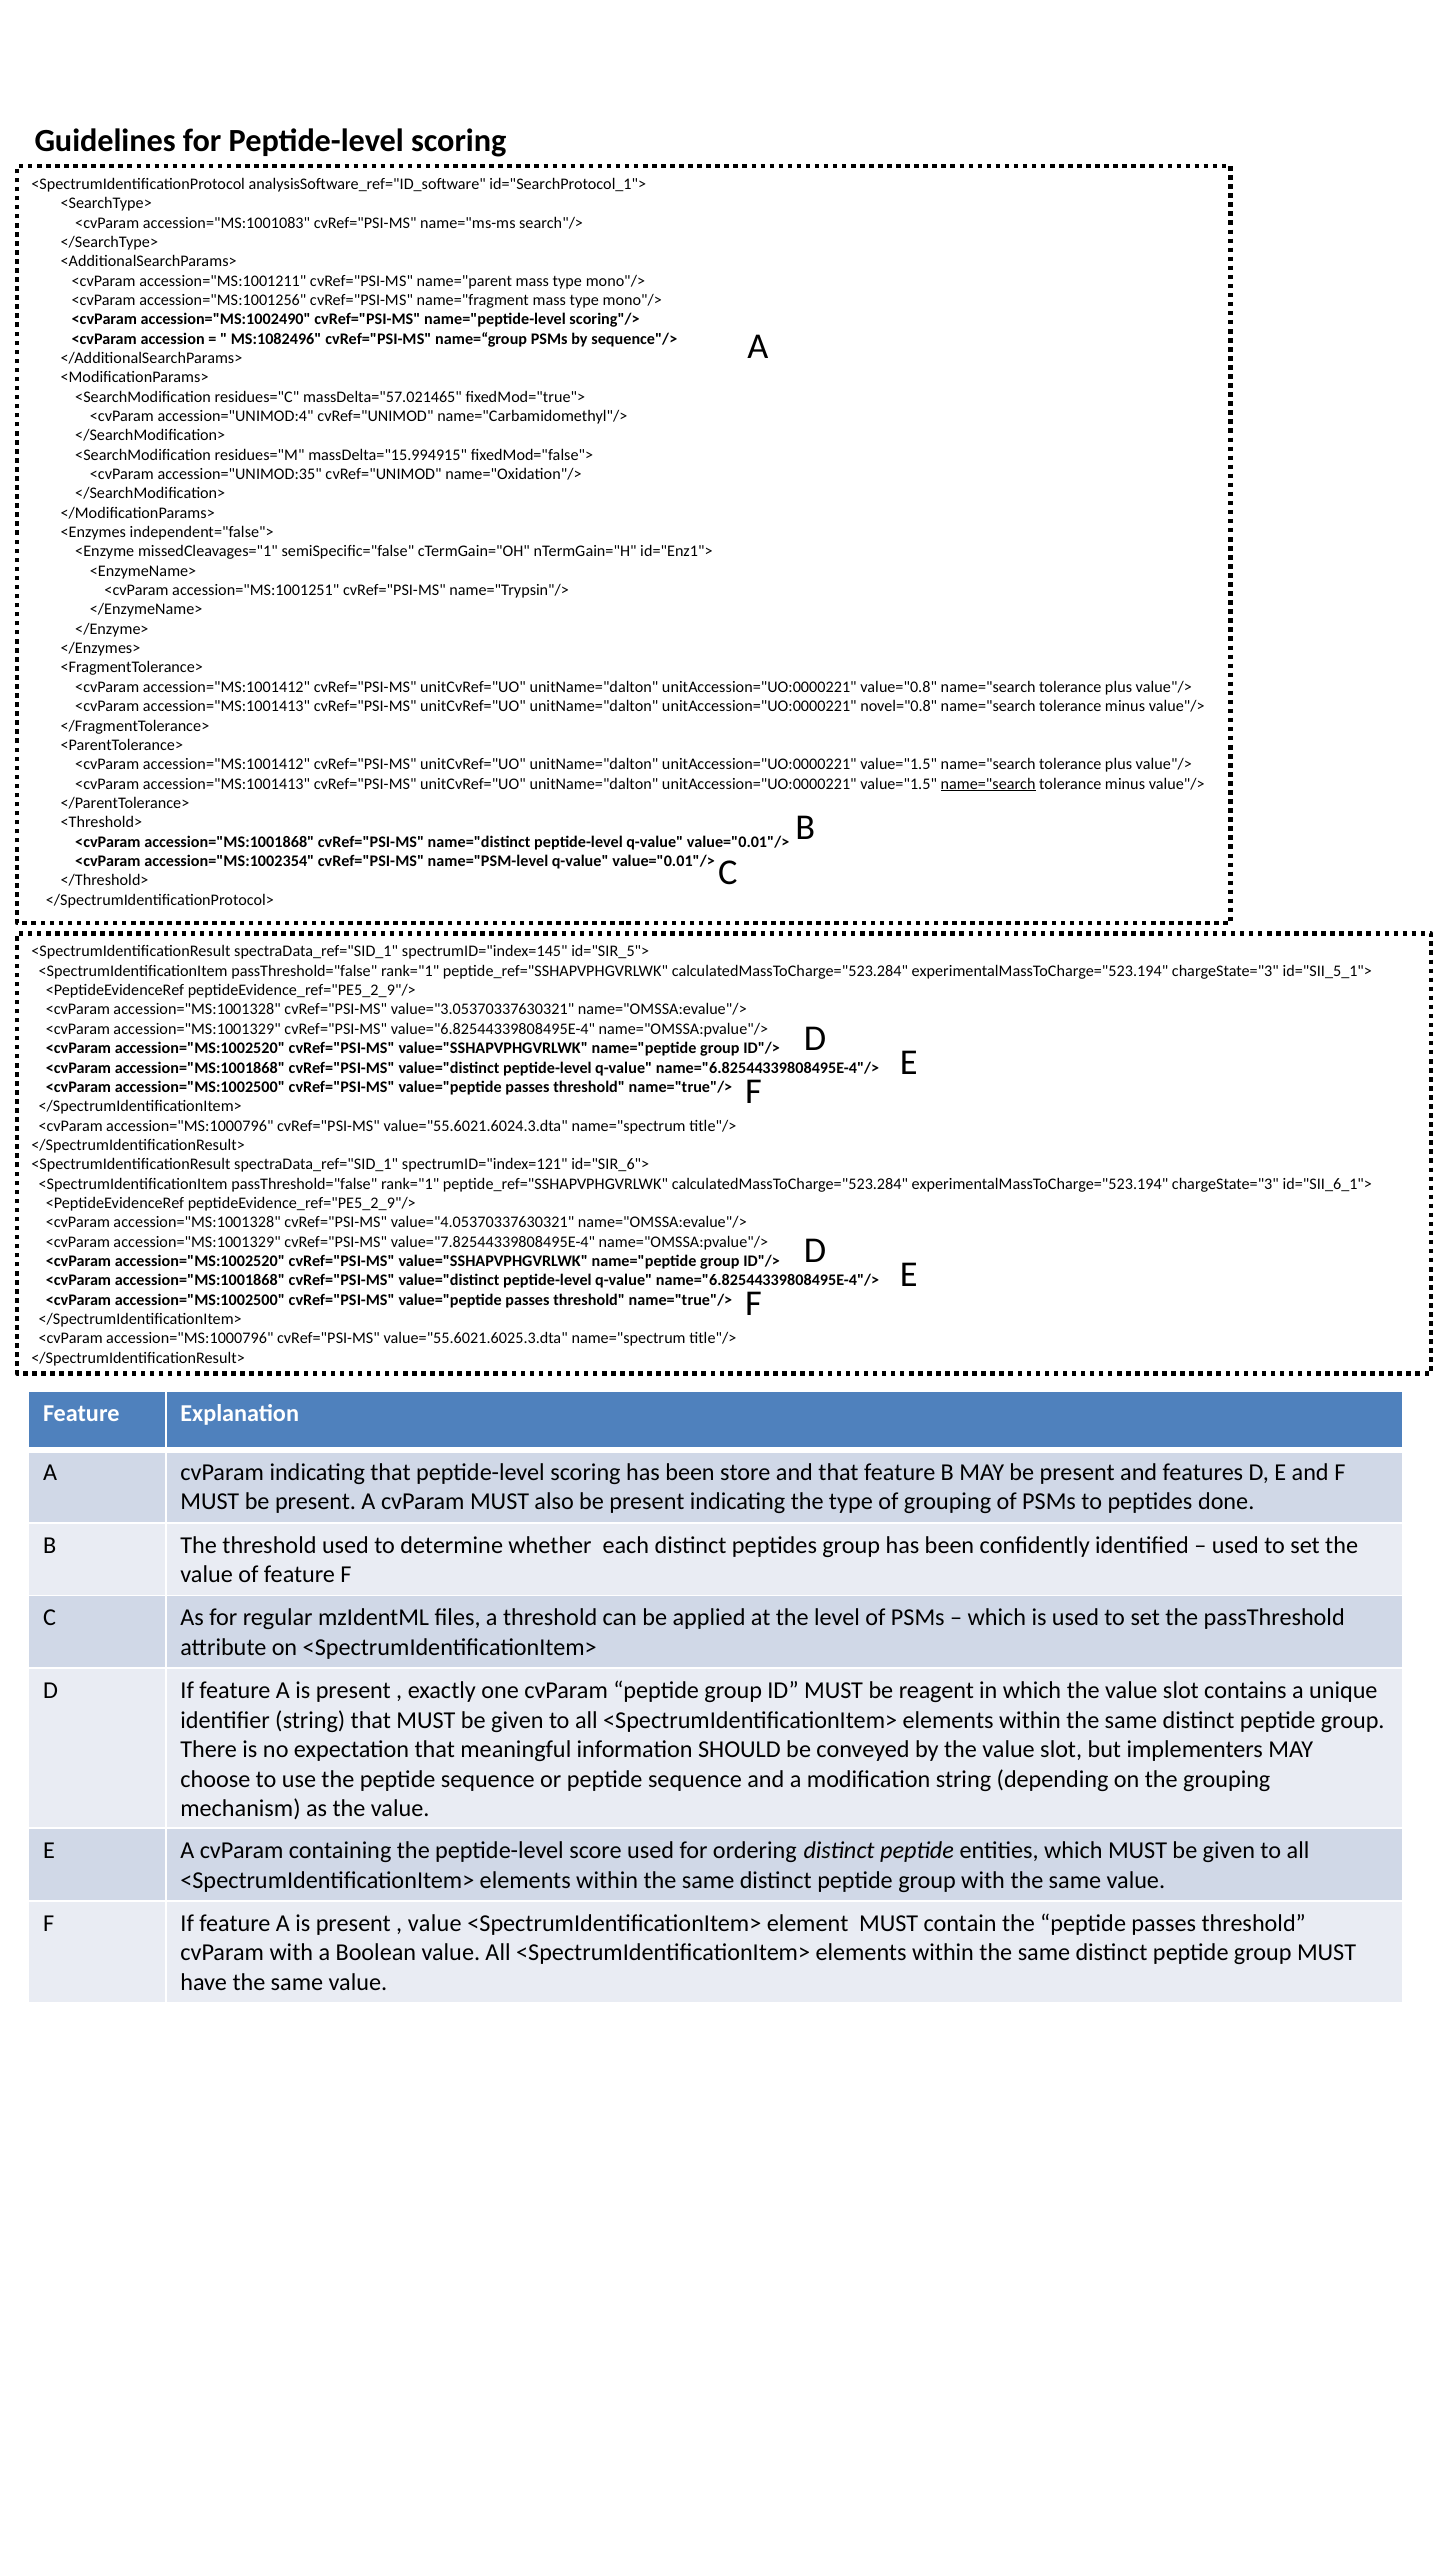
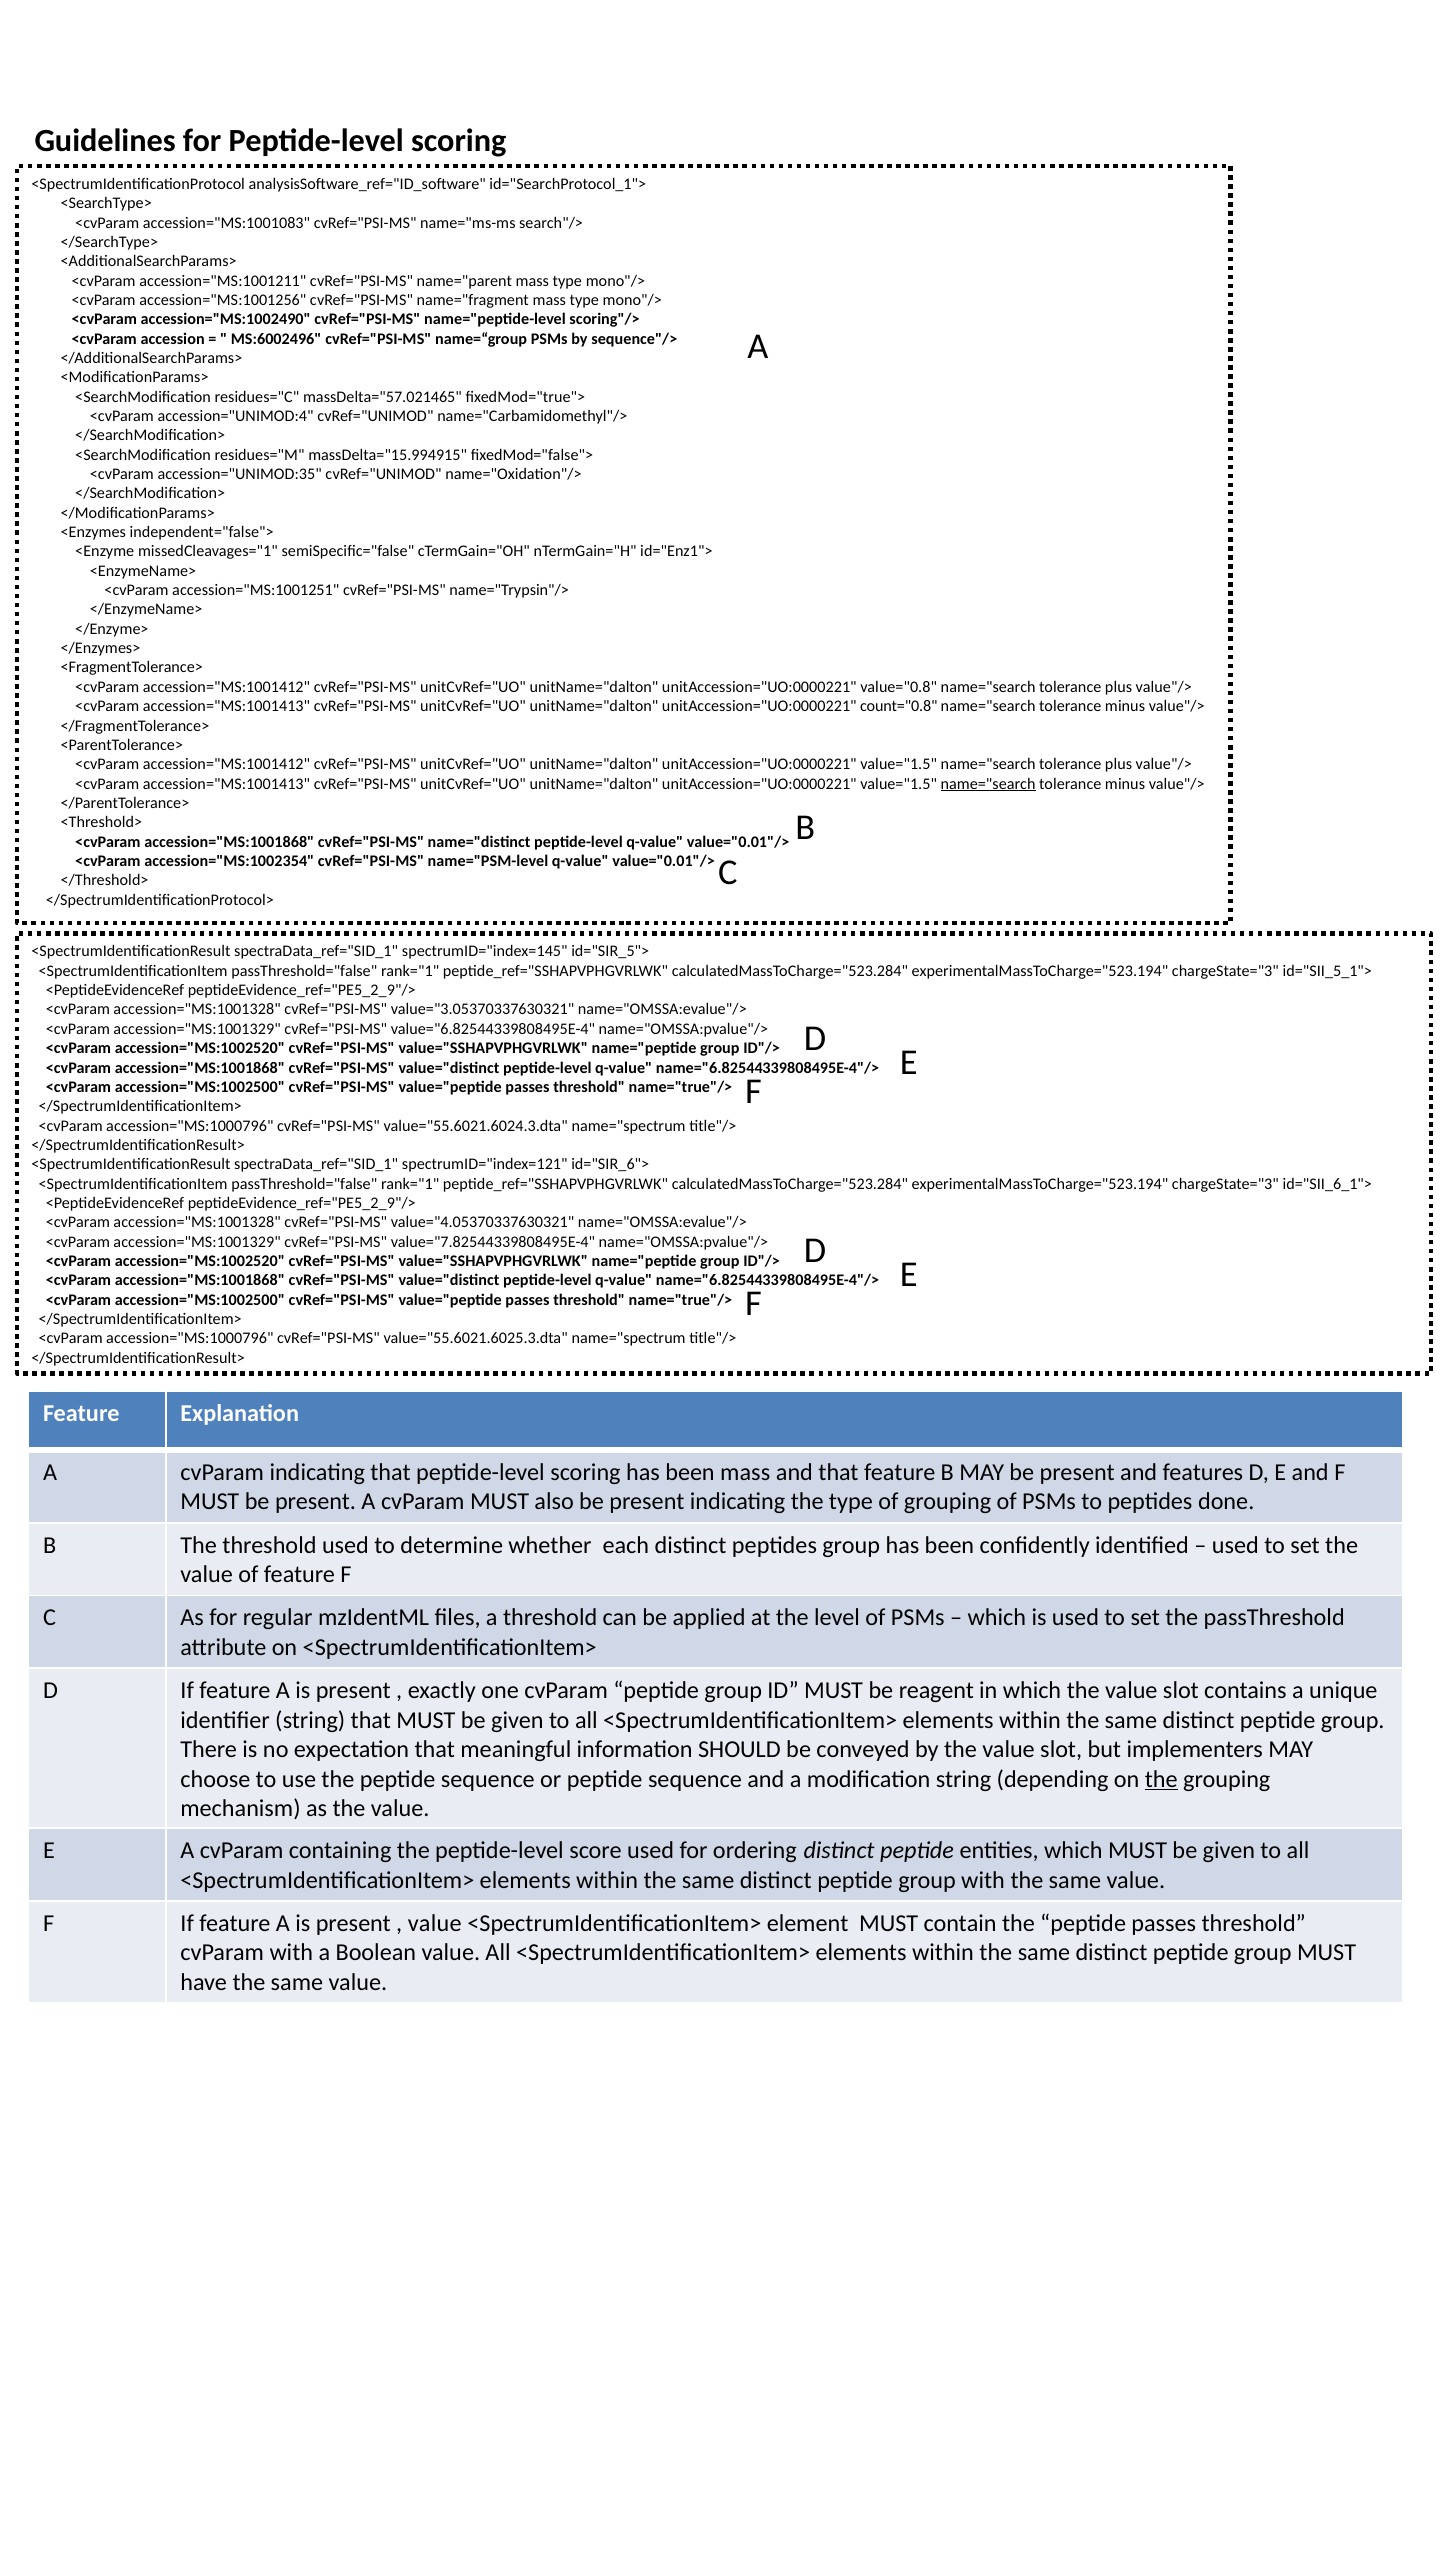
MS:1082496: MS:1082496 -> MS:6002496
novel="0.8: novel="0.8 -> count="0.8
been store: store -> mass
the at (1161, 1779) underline: none -> present
